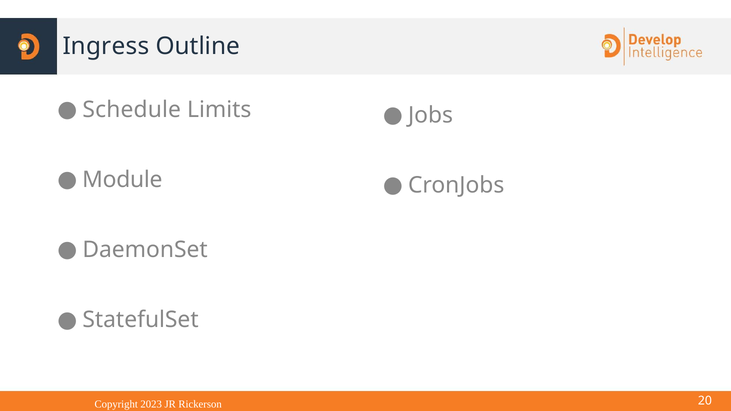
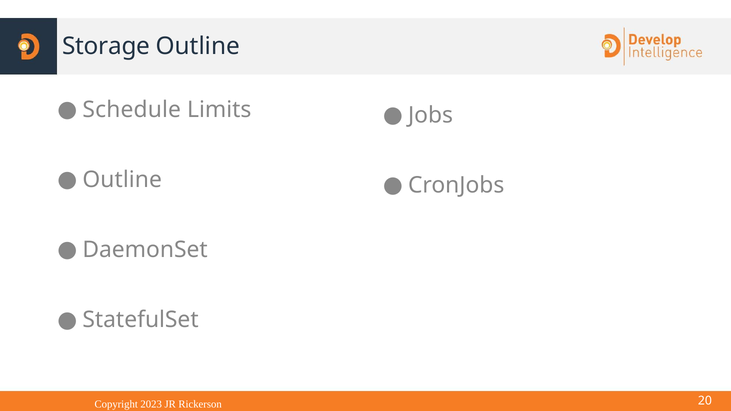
Ingress: Ingress -> Storage
Module at (122, 180): Module -> Outline
